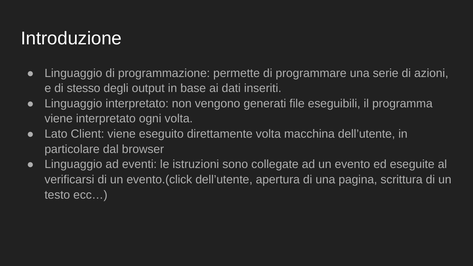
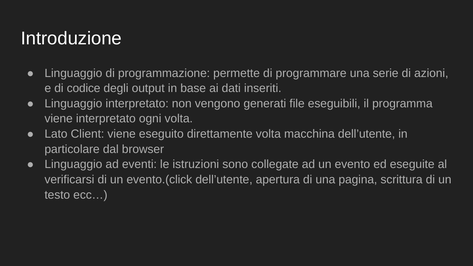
stesso: stesso -> codice
